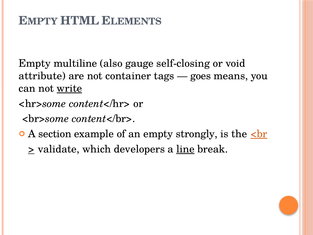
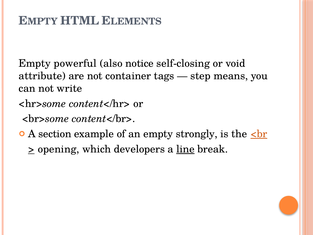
multiline: multiline -> powerful
gauge: gauge -> notice
goes: goes -> step
write underline: present -> none
validate: validate -> opening
